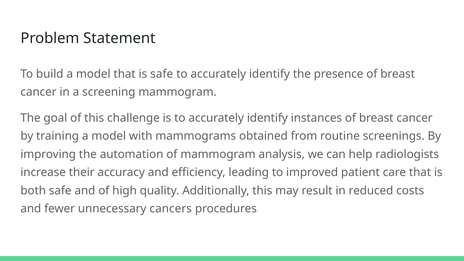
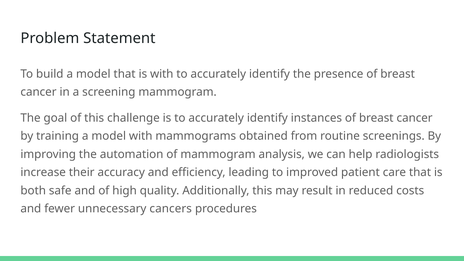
is safe: safe -> with
